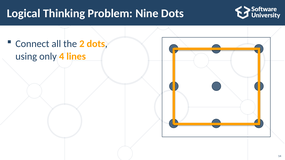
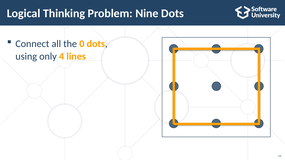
2: 2 -> 0
